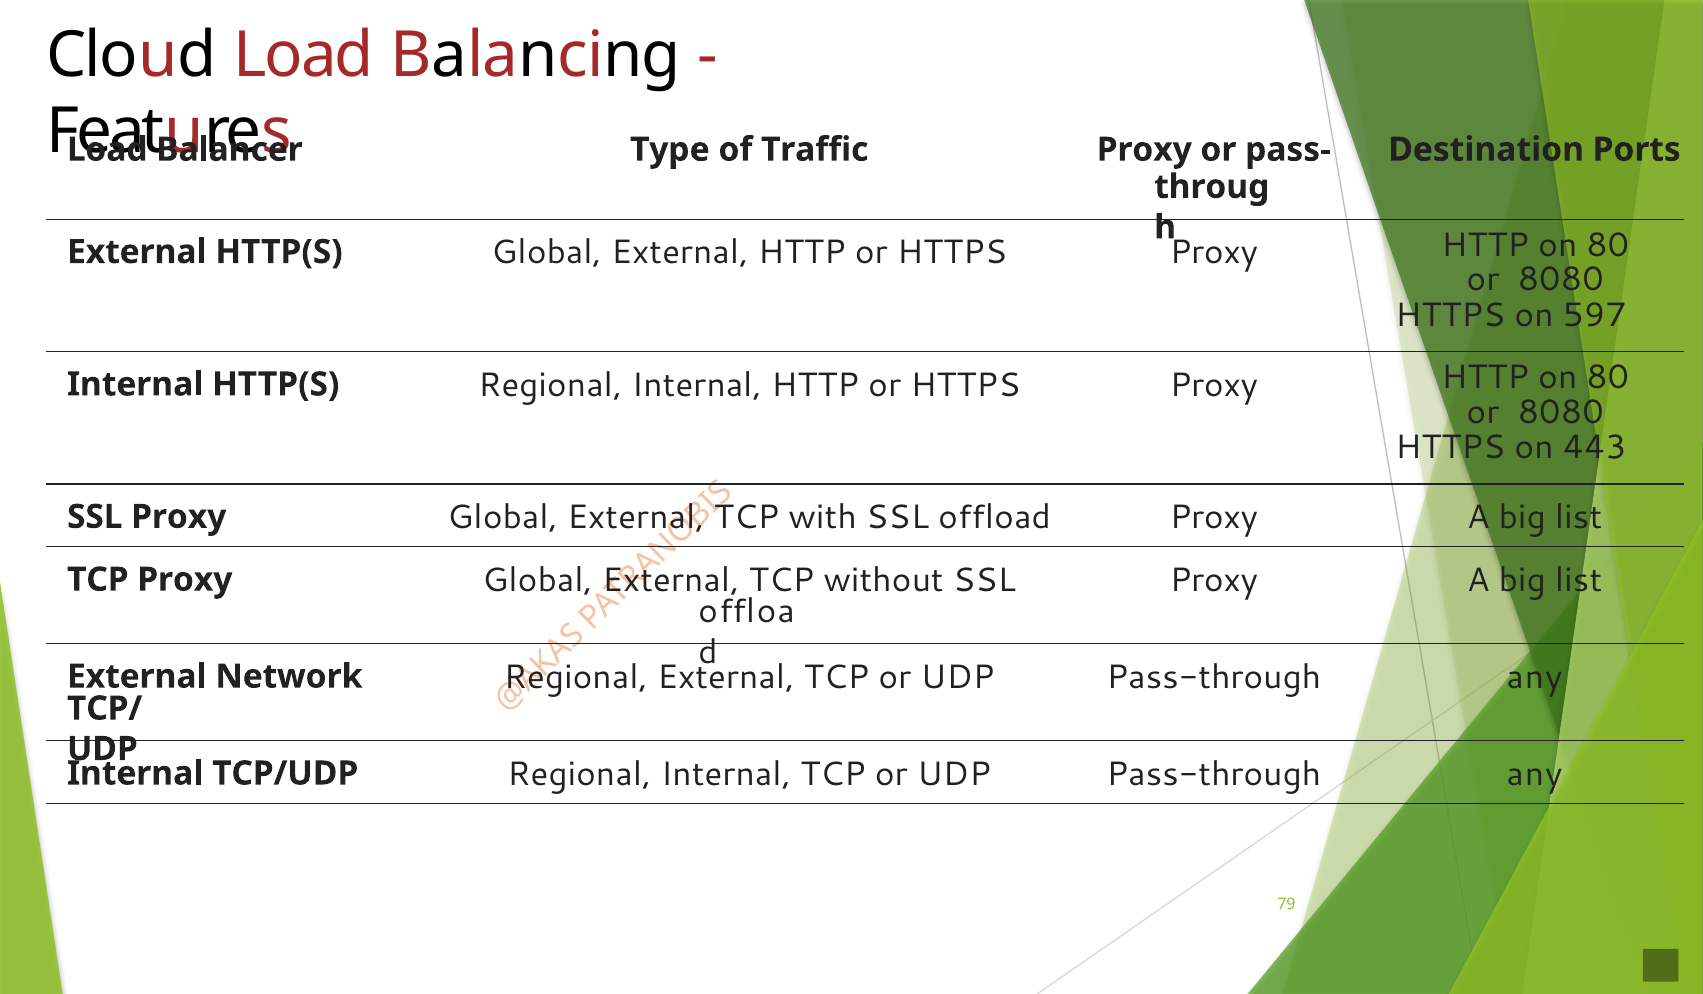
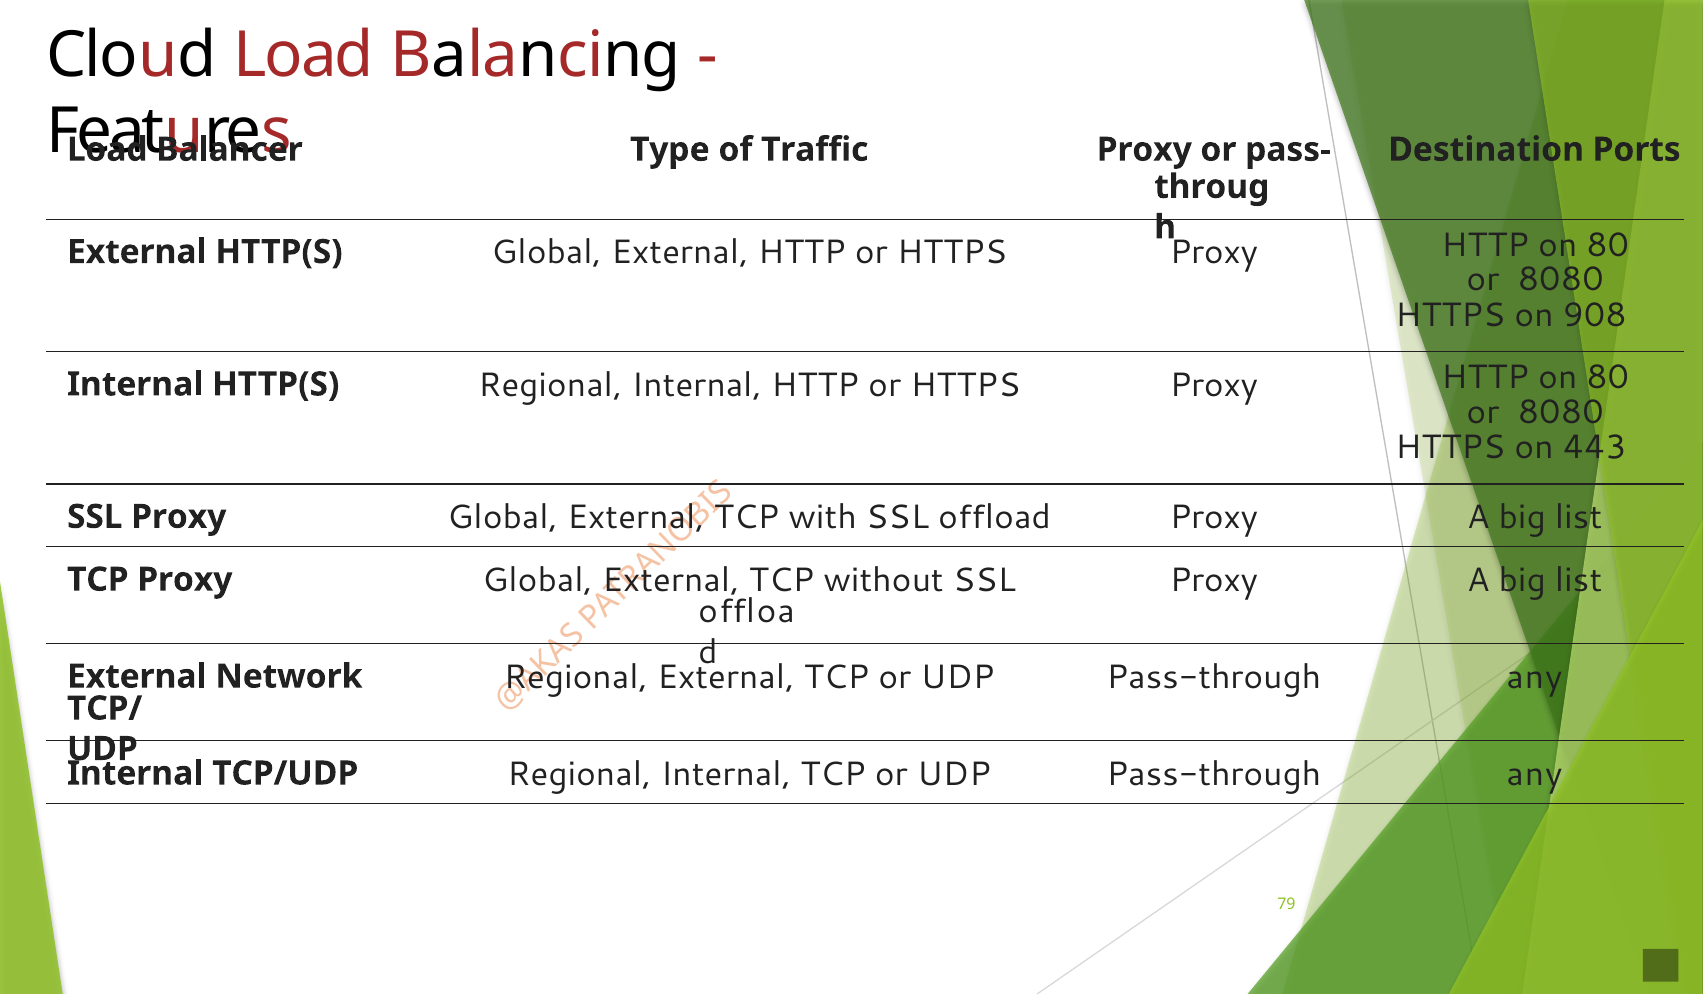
597: 597 -> 908
